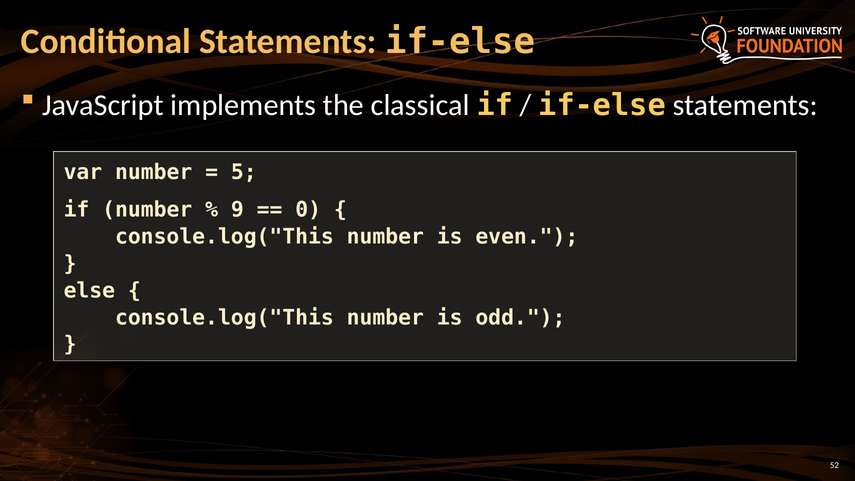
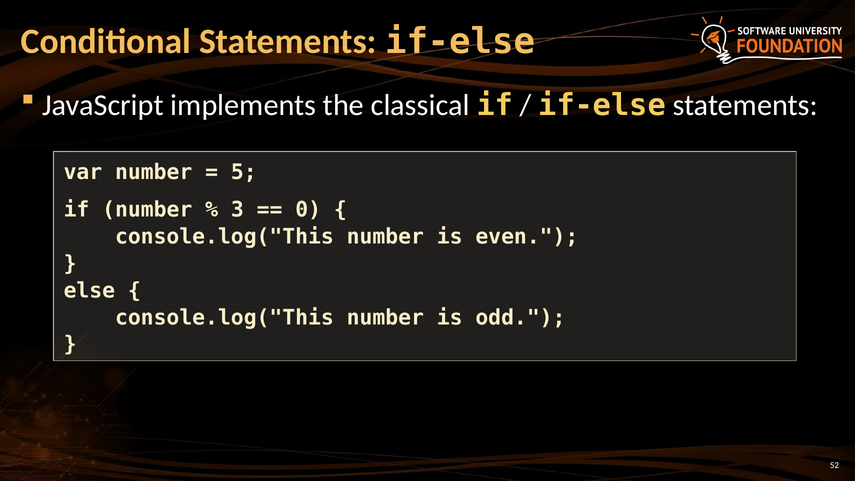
9: 9 -> 3
